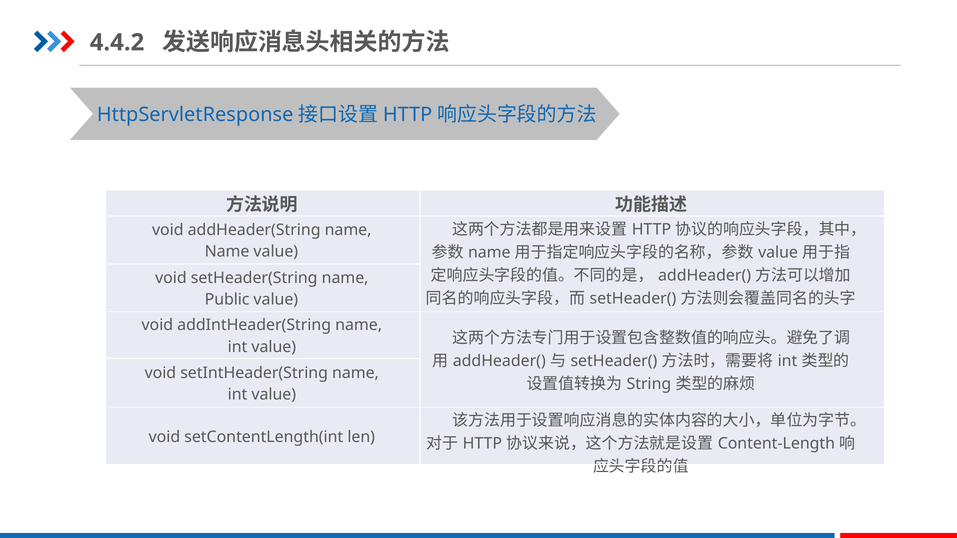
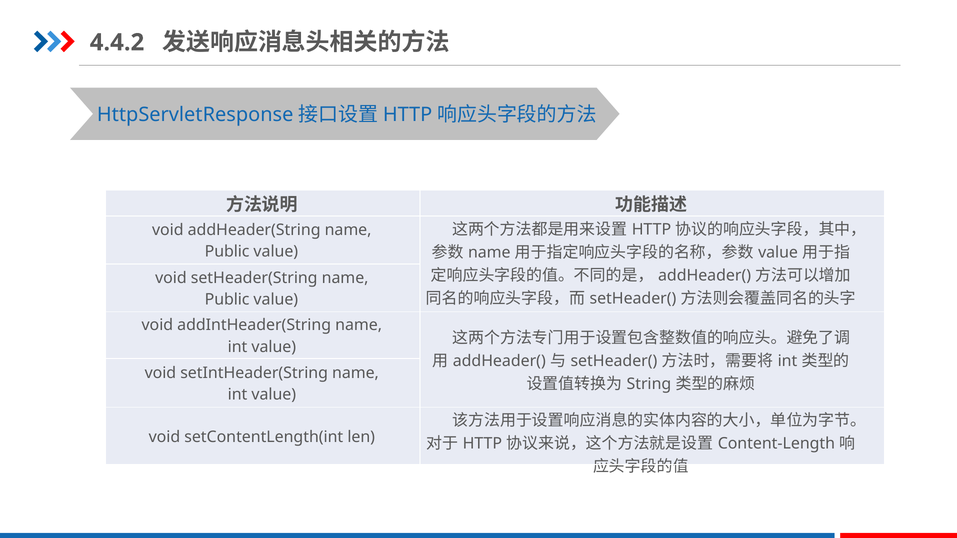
Name at (227, 252): Name -> Public
